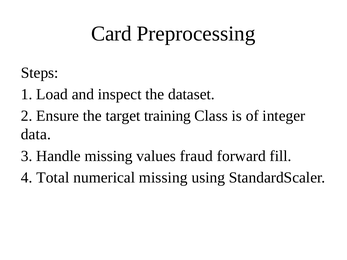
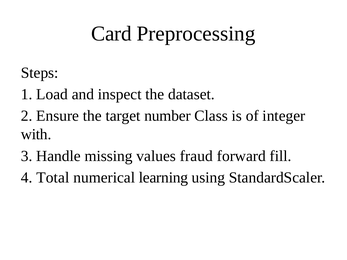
training: training -> number
data: data -> with
numerical missing: missing -> learning
